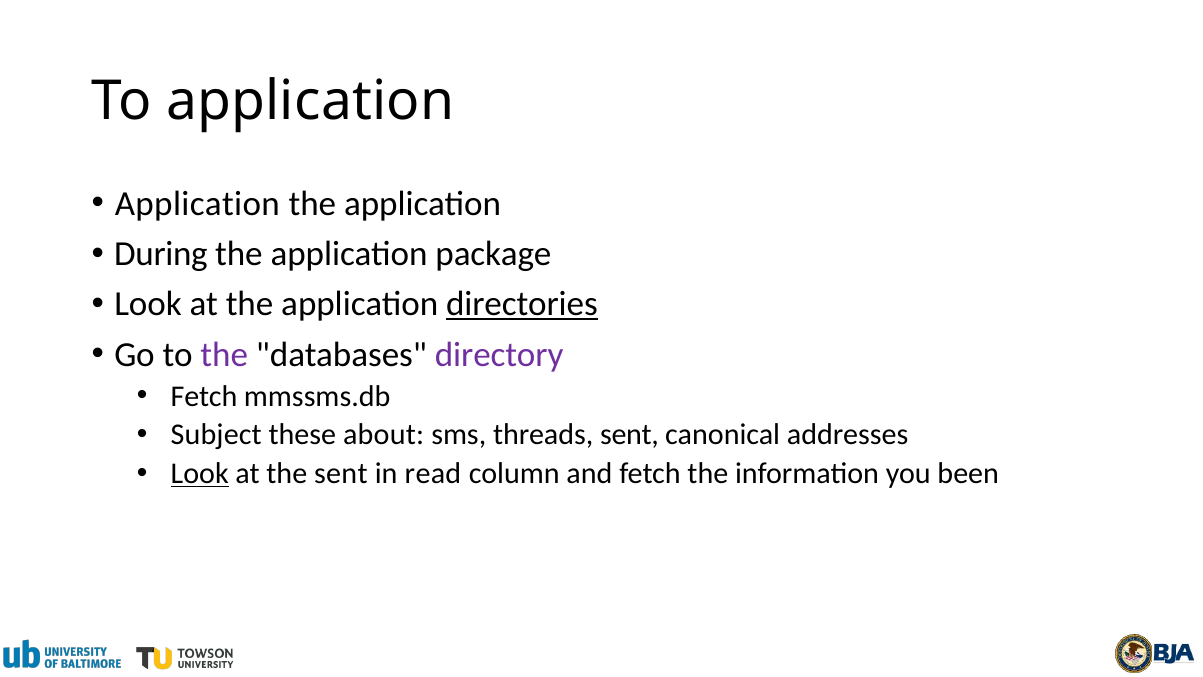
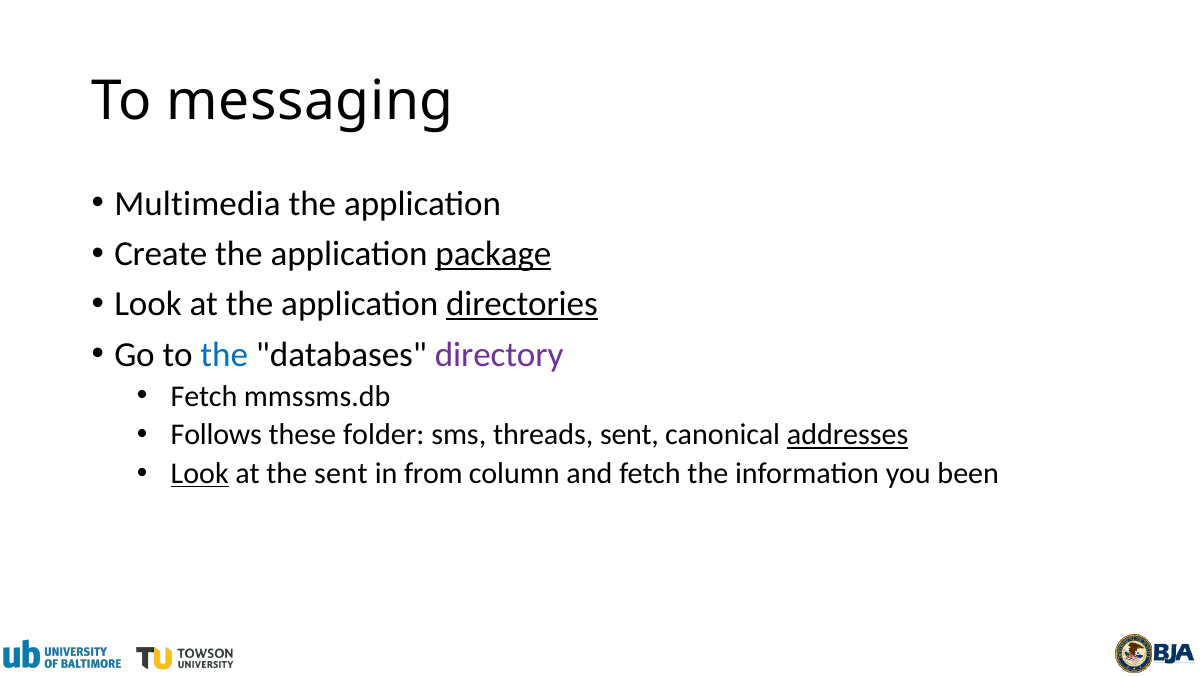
To application: application -> messaging
Application at (197, 203): Application -> Multimedia
During: During -> Create
package underline: none -> present
the at (224, 354) colour: purple -> blue
Subject: Subject -> Follows
about: about -> folder
addresses underline: none -> present
read: read -> from
